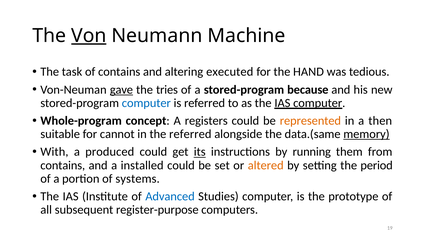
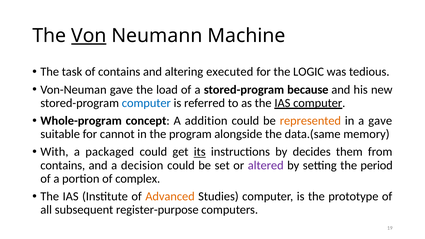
HAND: HAND -> LOGIC
gave at (121, 90) underline: present -> none
tries: tries -> load
registers: registers -> addition
a then: then -> gave
the referred: referred -> program
memory underline: present -> none
produced: produced -> packaged
running: running -> decides
installed: installed -> decision
altered colour: orange -> purple
systems: systems -> complex
Advanced colour: blue -> orange
